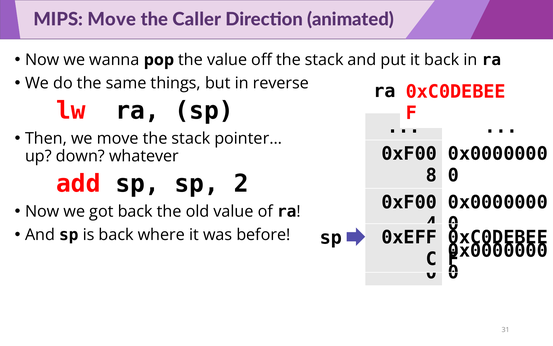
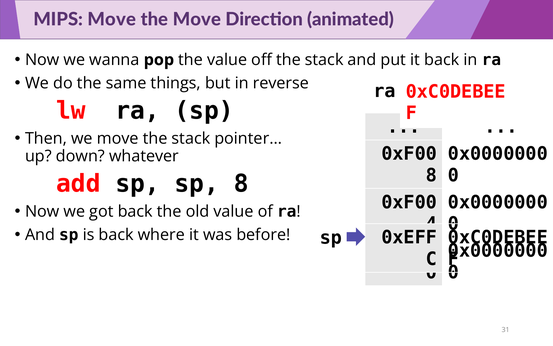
the Caller: Caller -> Move
sp 2: 2 -> 8
